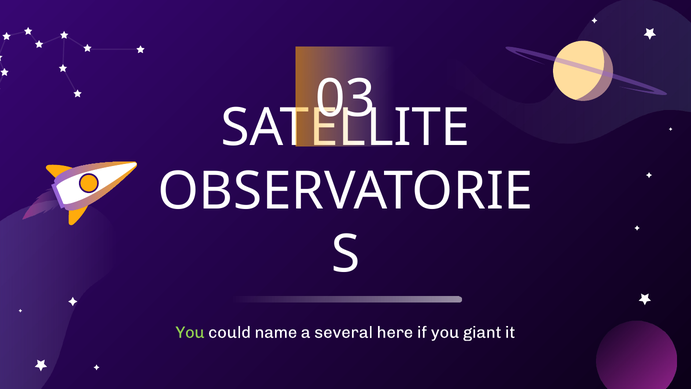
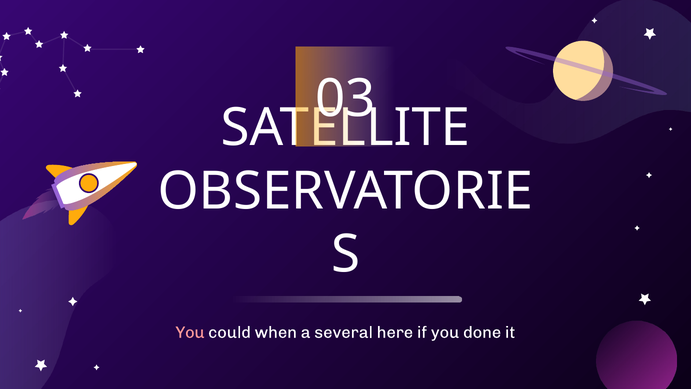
You at (190, 332) colour: light green -> pink
name: name -> when
giant: giant -> done
